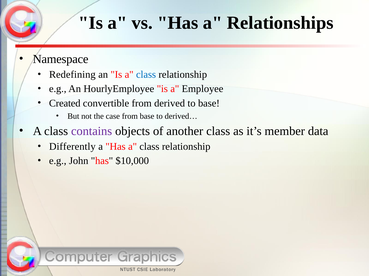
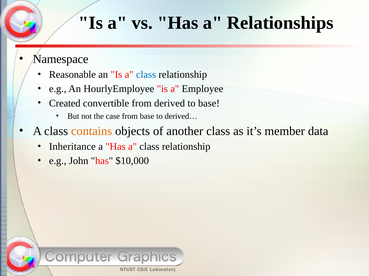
Redefining: Redefining -> Reasonable
contains colour: purple -> orange
Differently: Differently -> Inheritance
